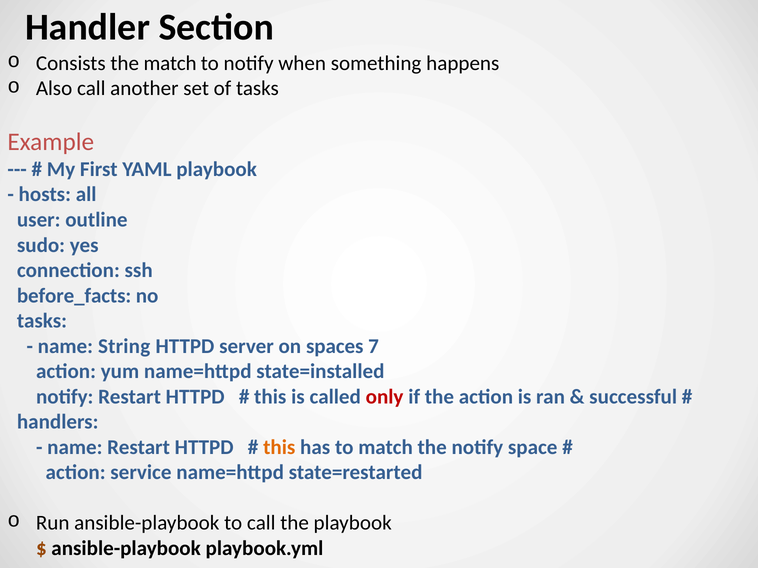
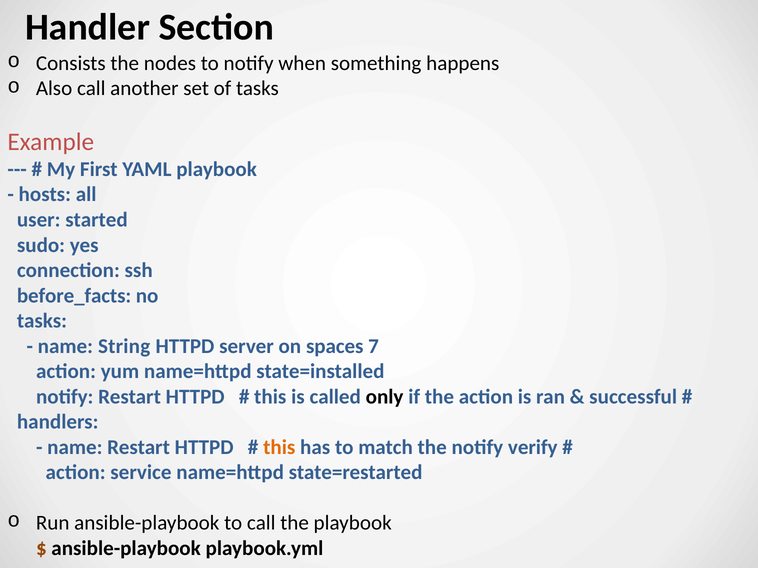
the match: match -> nodes
outline: outline -> started
only colour: red -> black
space: space -> verify
